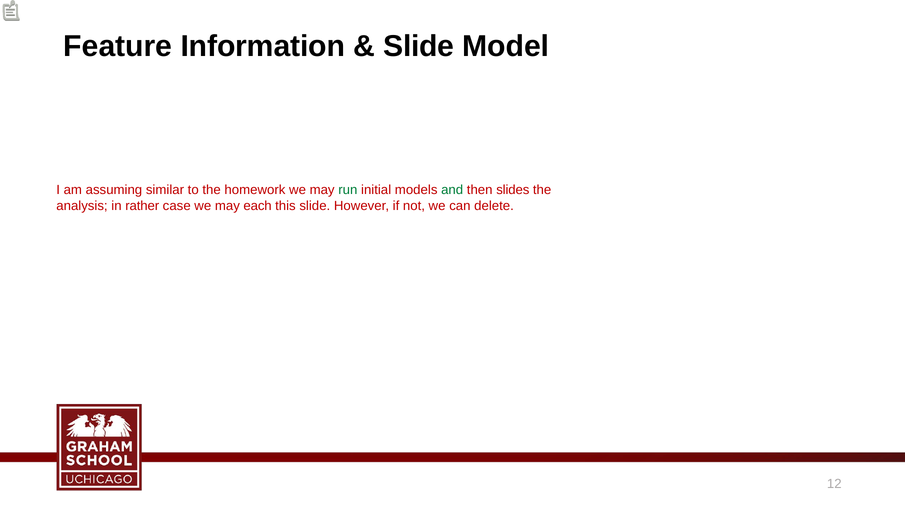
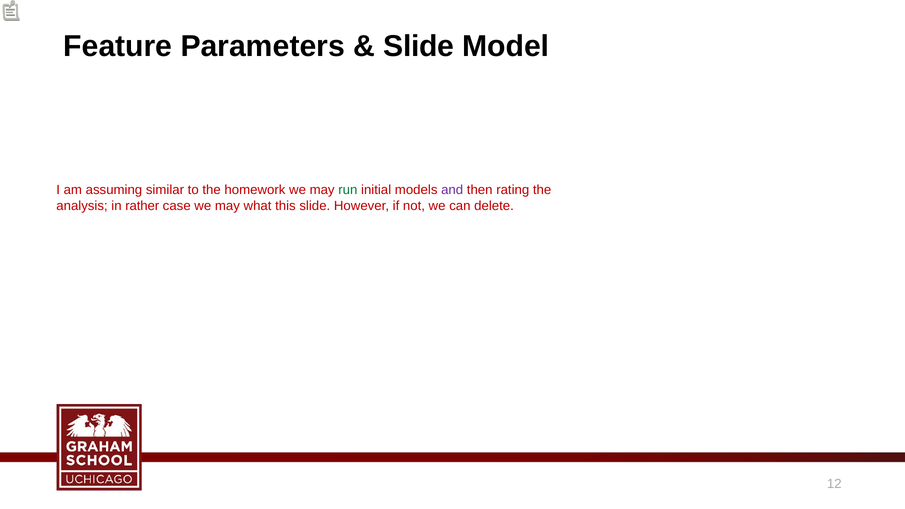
Information: Information -> Parameters
and colour: green -> purple
slides: slides -> rating
each: each -> what
